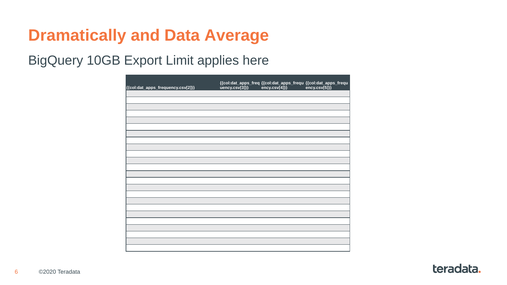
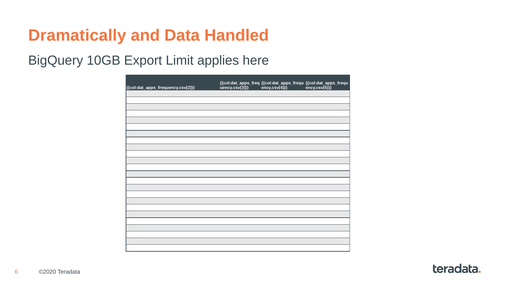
Average: Average -> Handled
